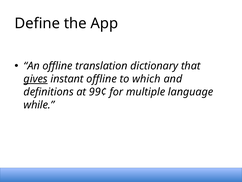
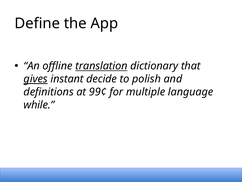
translation underline: none -> present
instant offline: offline -> decide
which: which -> polish
